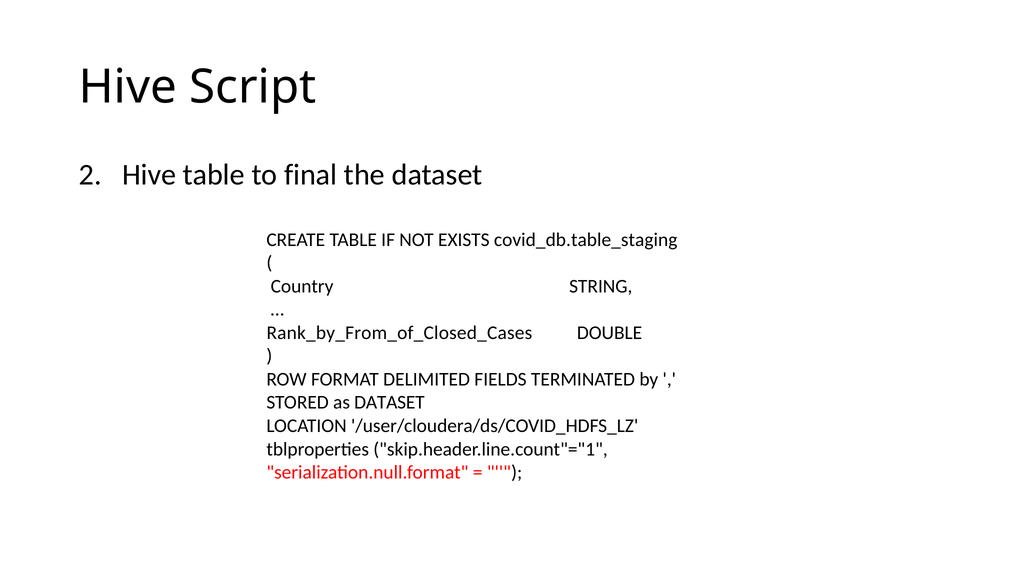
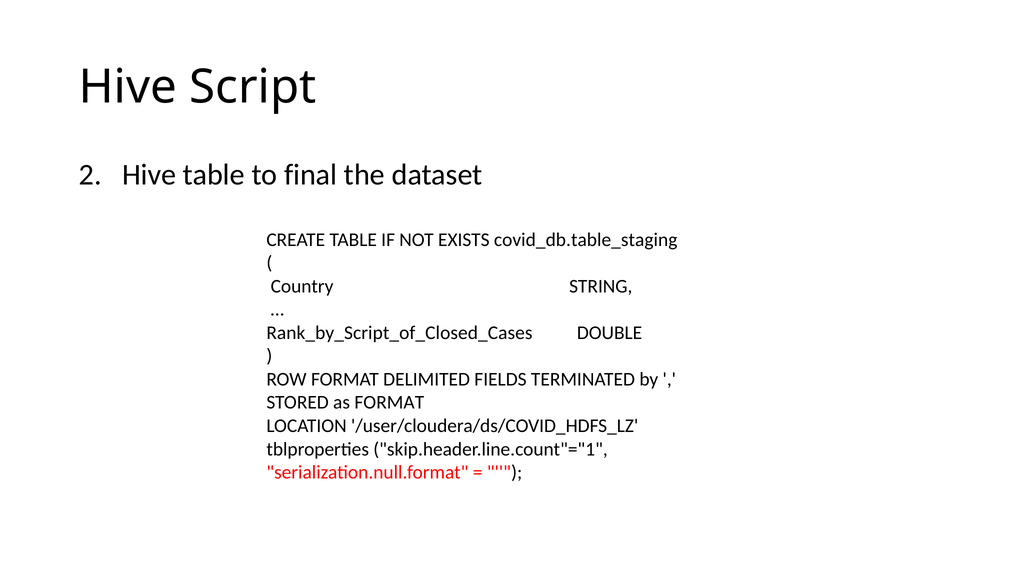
Rank_by_From_of_Closed_Cases: Rank_by_From_of_Closed_Cases -> Rank_by_Script_of_Closed_Cases
as DATASET: DATASET -> FORMAT
